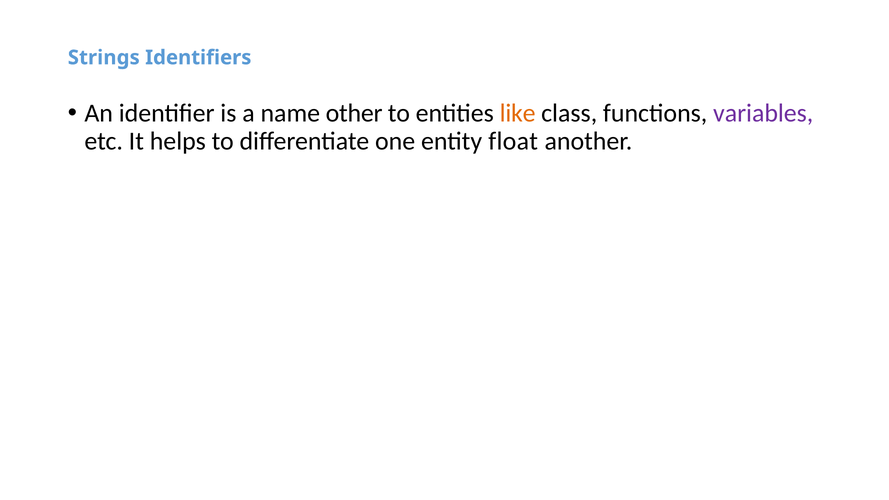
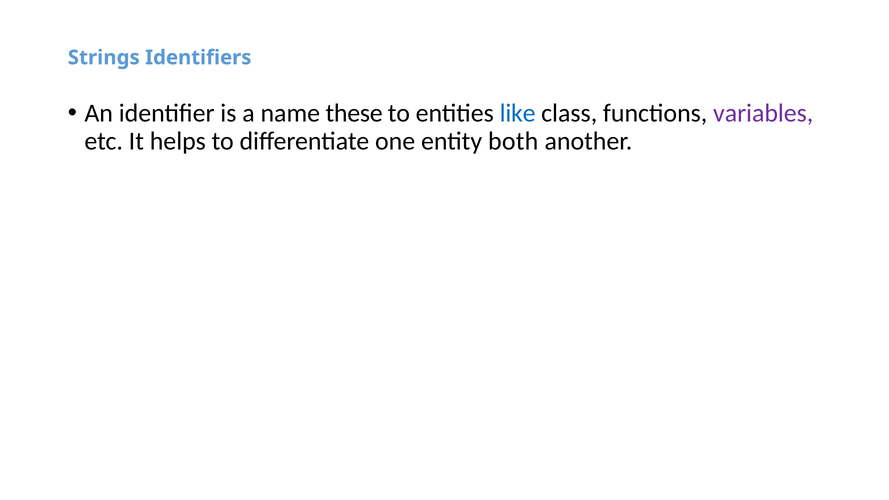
other: other -> these
like colour: orange -> blue
float: float -> both
